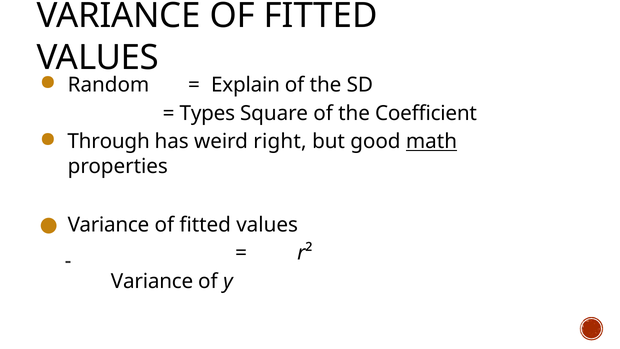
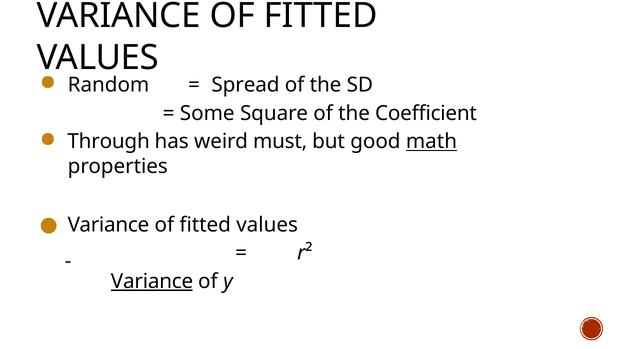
Explain: Explain -> Spread
Types: Types -> Some
right: right -> must
Variance at (152, 281) underline: none -> present
